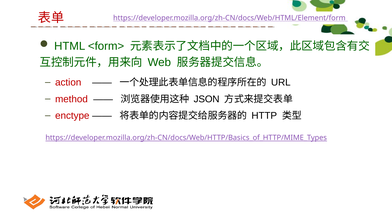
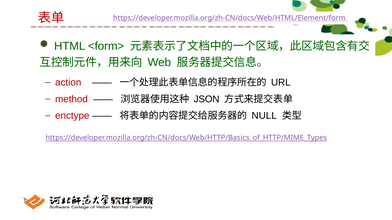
HTTP: HTTP -> NULL
